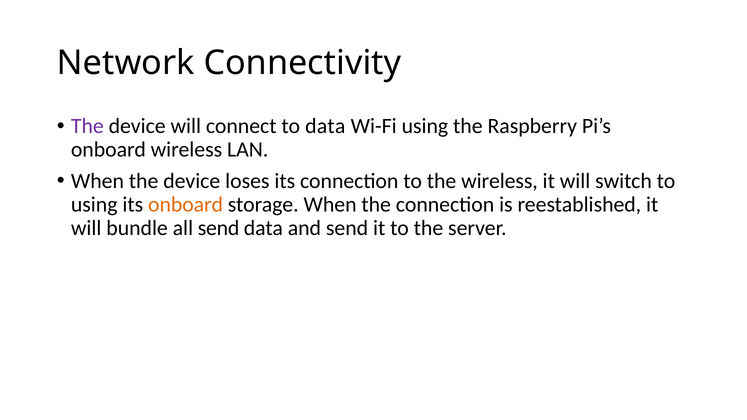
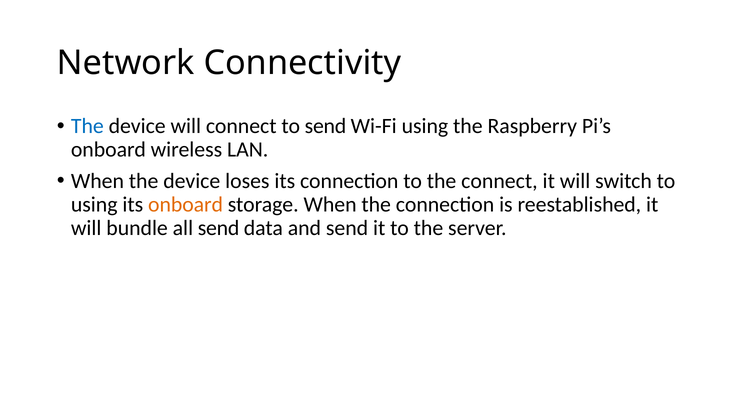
The at (87, 126) colour: purple -> blue
to data: data -> send
the wireless: wireless -> connect
